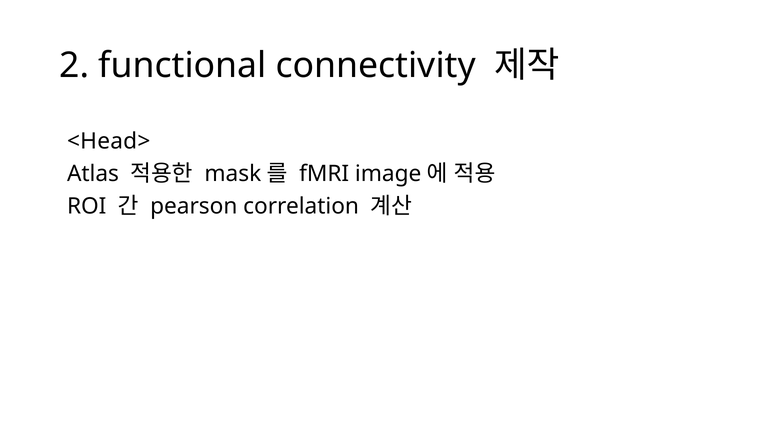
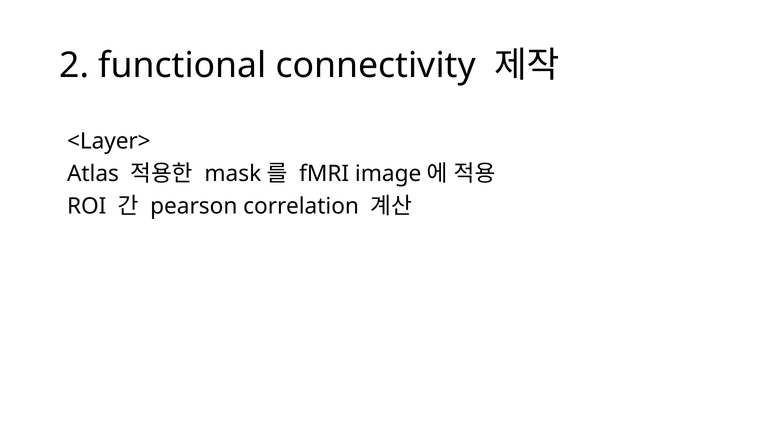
<Head>: <Head> -> <Layer>
